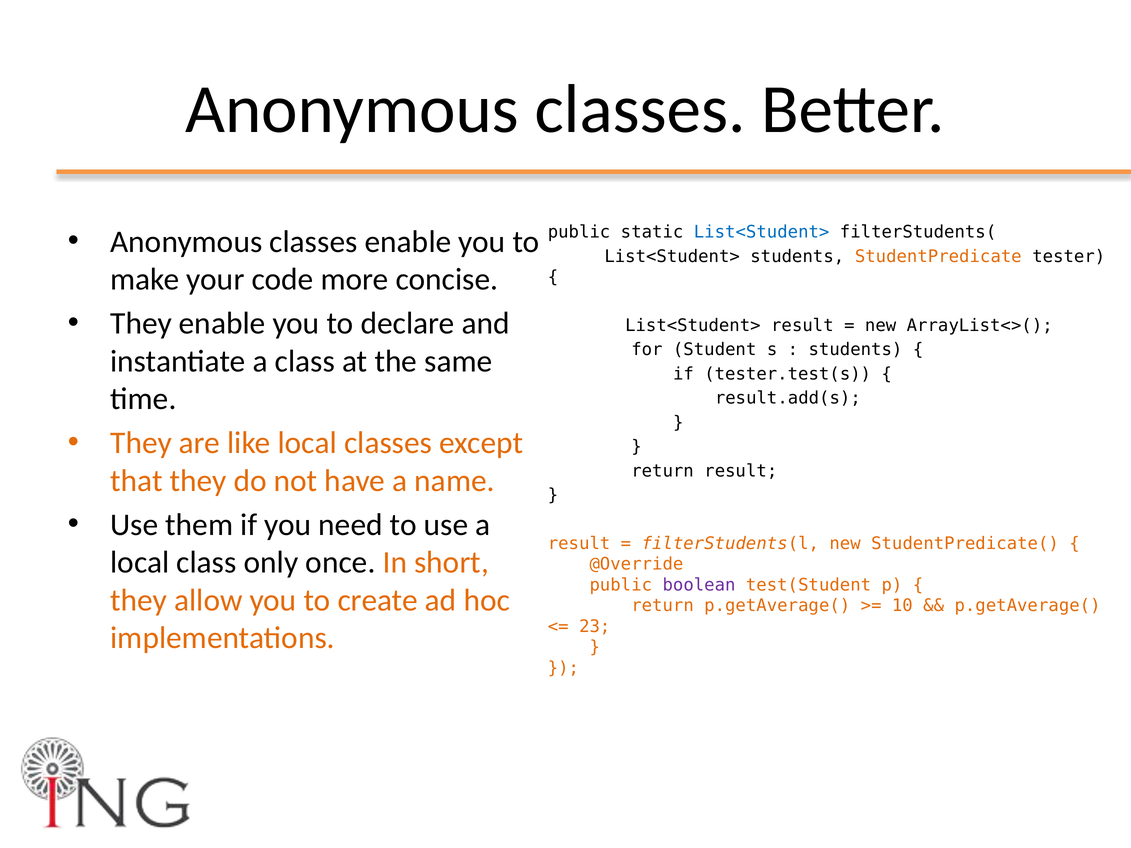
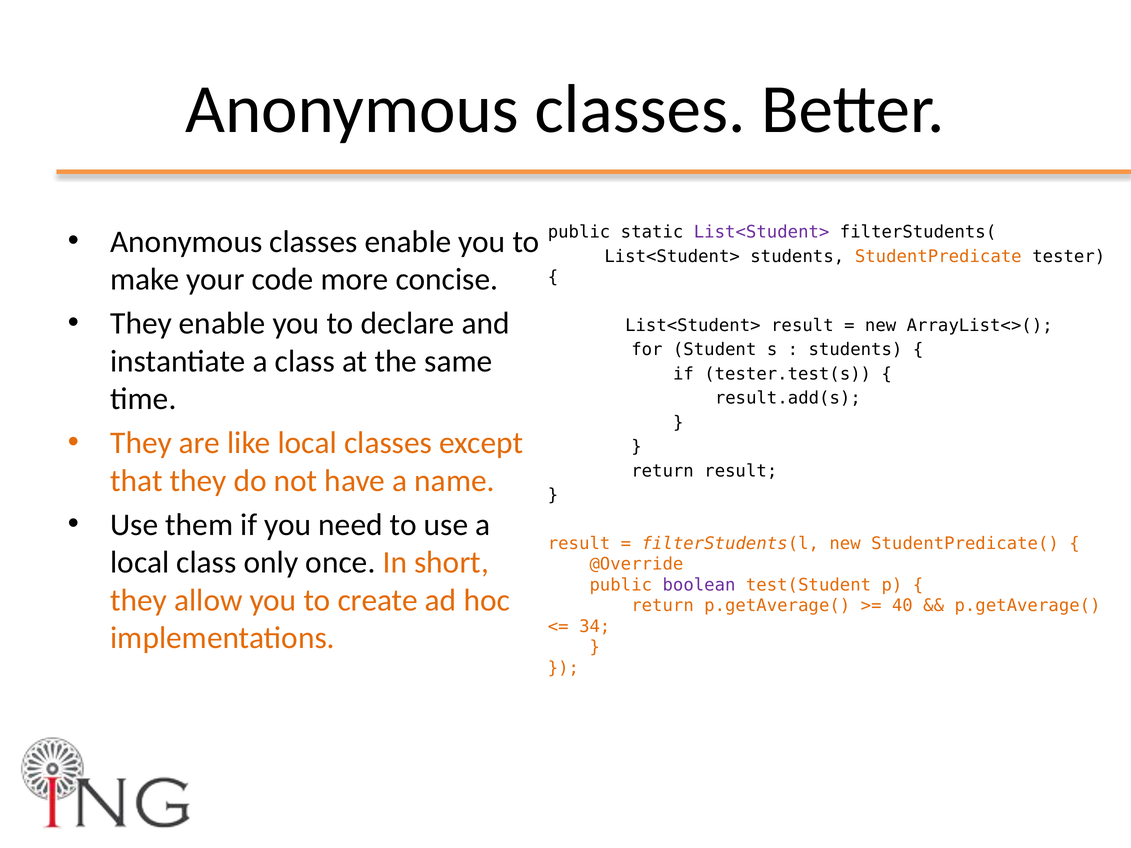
List<Student> at (762, 232) colour: blue -> purple
10: 10 -> 40
23: 23 -> 34
